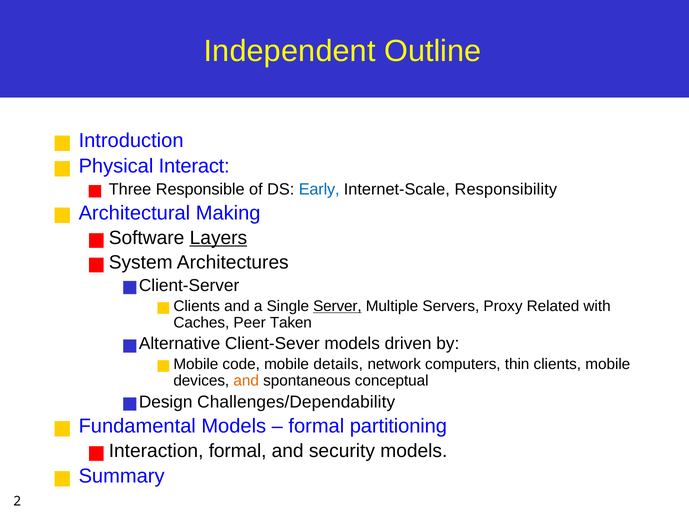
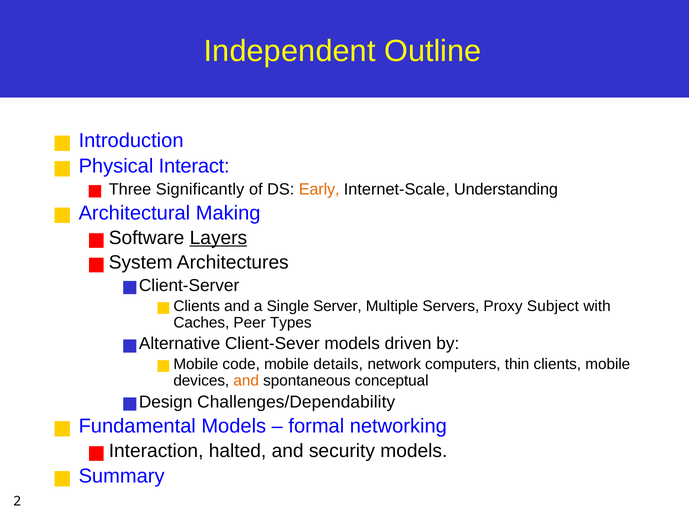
Responsible: Responsible -> Significantly
Early colour: blue -> orange
Responsibility: Responsibility -> Understanding
Server underline: present -> none
Related: Related -> Subject
Taken: Taken -> Types
partitioning: partitioning -> networking
formal at (238, 451): formal -> halted
